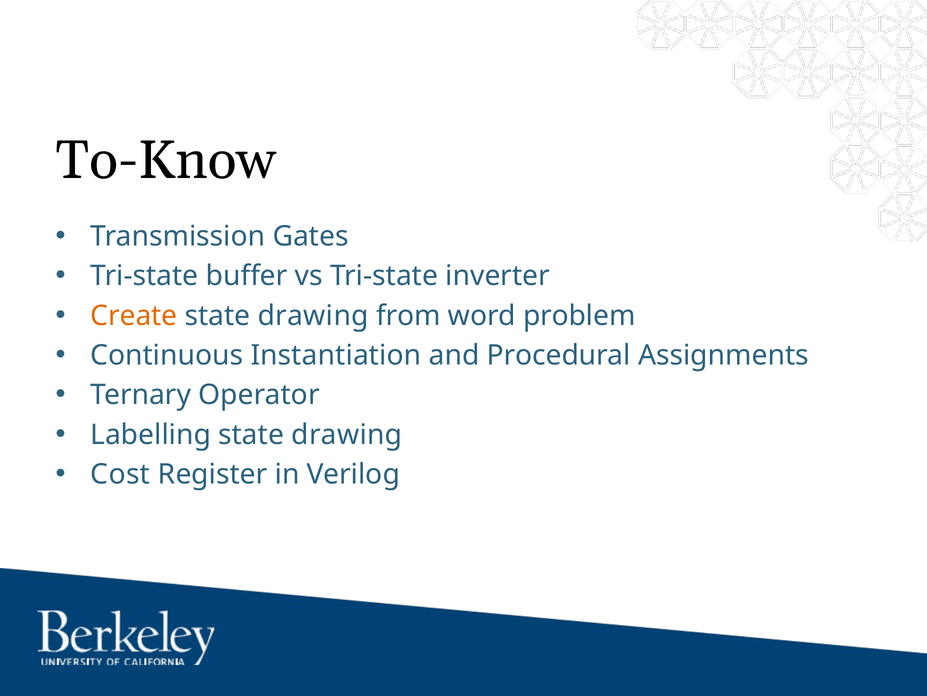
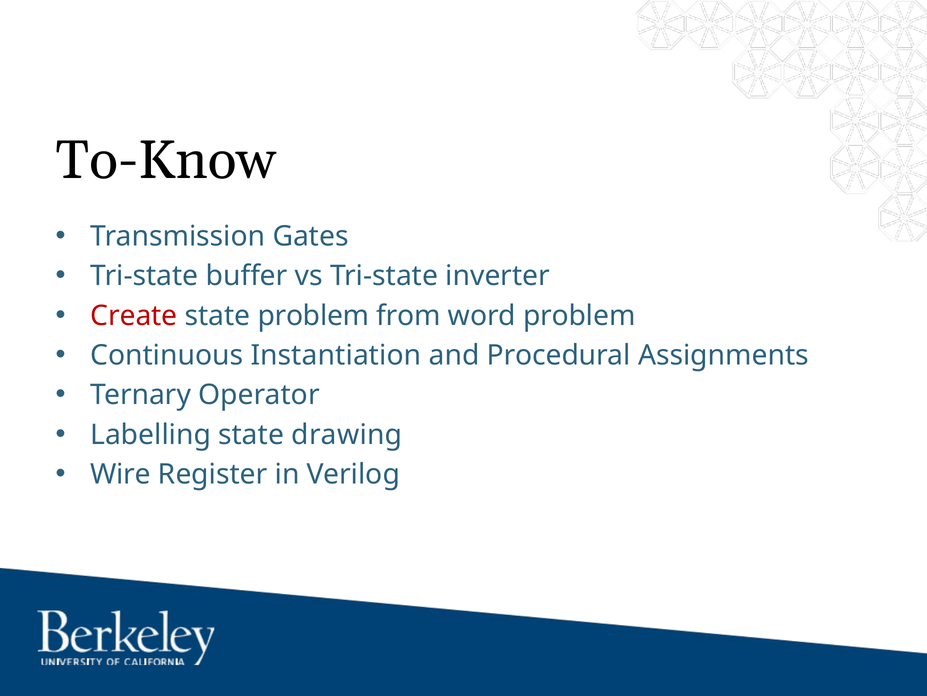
Create colour: orange -> red
drawing at (313, 315): drawing -> problem
Cost: Cost -> Wire
